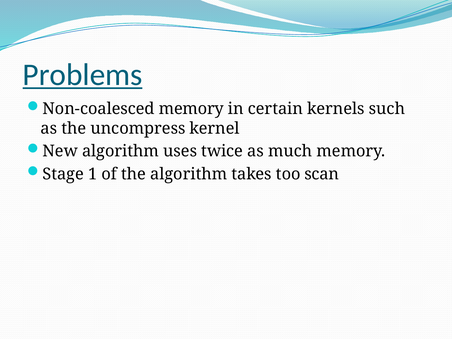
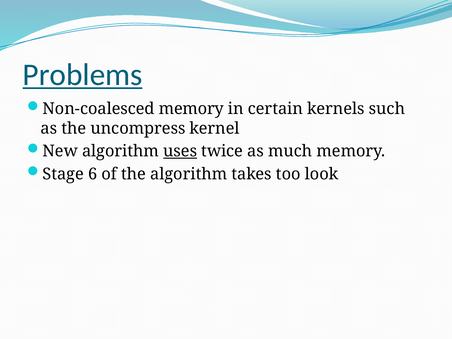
uses underline: none -> present
1: 1 -> 6
scan: scan -> look
